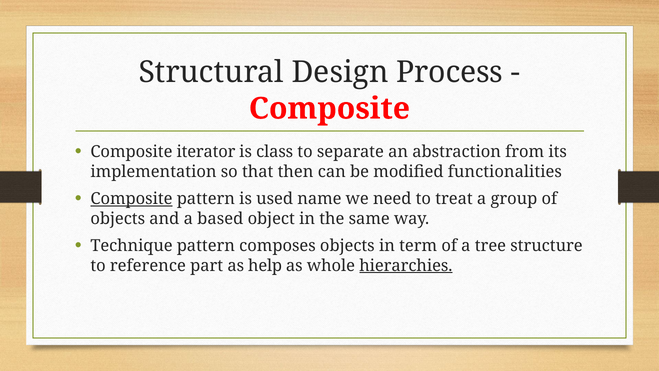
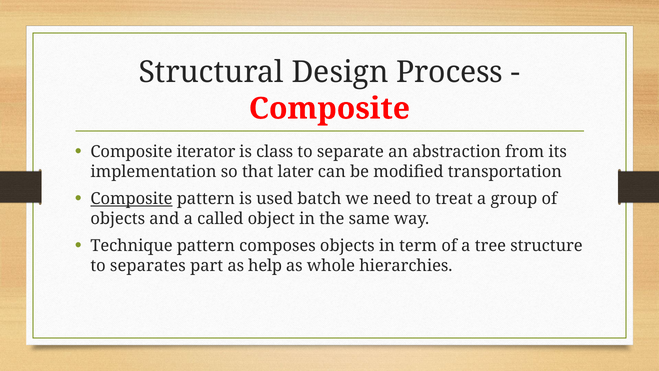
then: then -> later
functionalities: functionalities -> transportation
name: name -> batch
based: based -> called
reference: reference -> separates
hierarchies underline: present -> none
